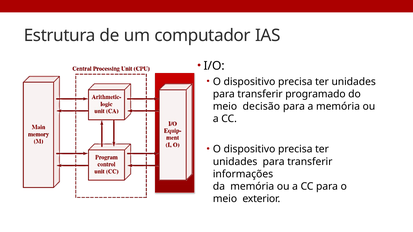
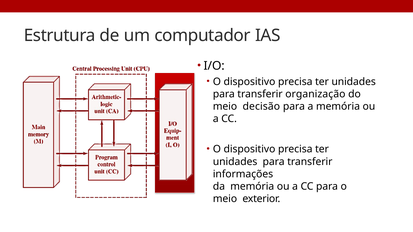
programado: programado -> organização
